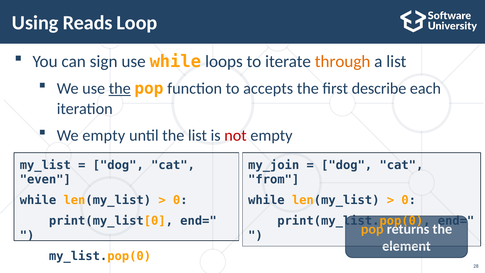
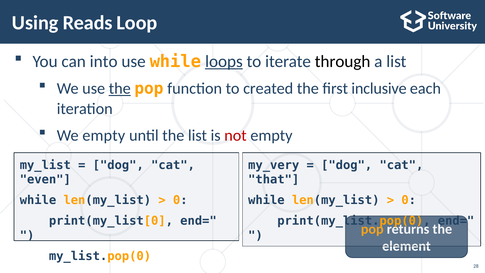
sign: sign -> into
loops underline: none -> present
through colour: orange -> black
accepts: accepts -> created
describe: describe -> inclusive
my_join: my_join -> my_very
from: from -> that
